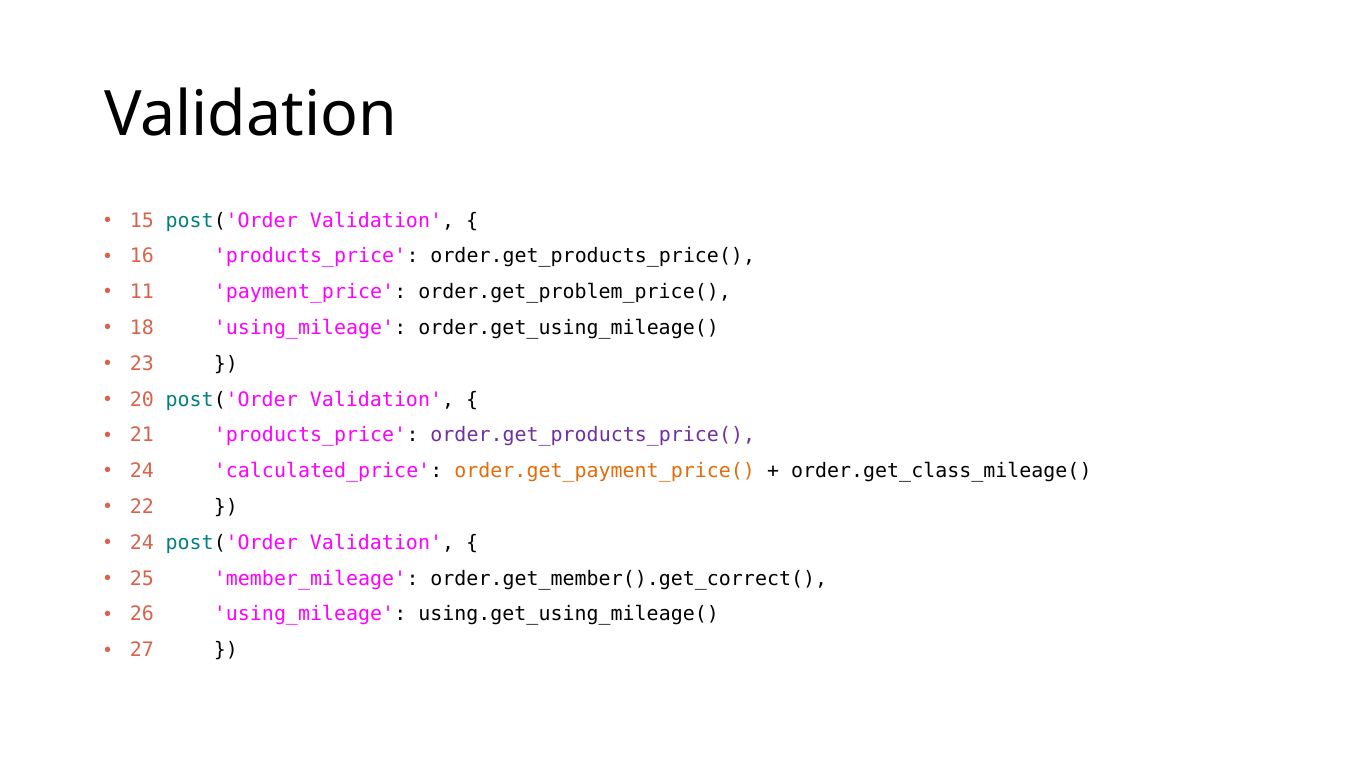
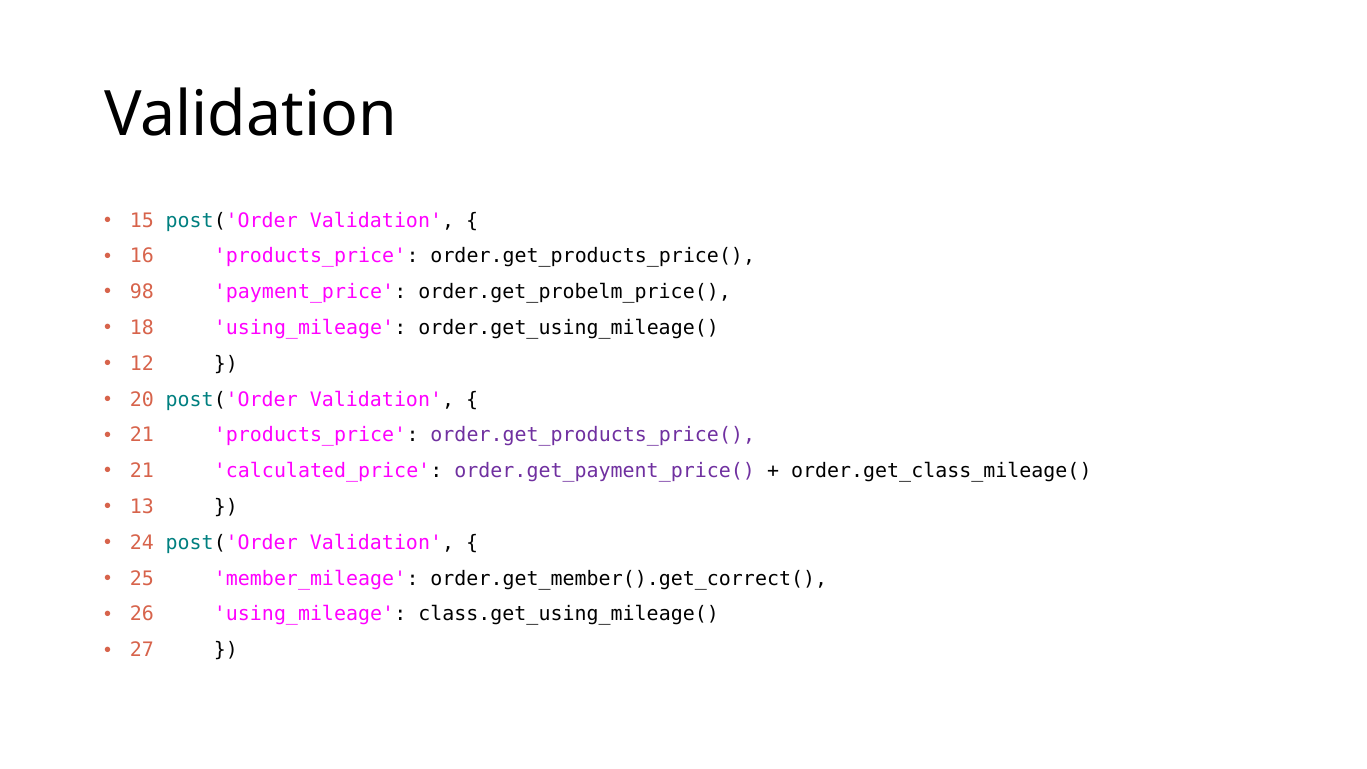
11: 11 -> 98
order.get_problem_price(: order.get_problem_price( -> order.get_probelm_price(
23: 23 -> 12
24 at (142, 471): 24 -> 21
order.get_payment_price( colour: orange -> purple
22: 22 -> 13
using.get_using_mileage(: using.get_using_mileage( -> class.get_using_mileage(
